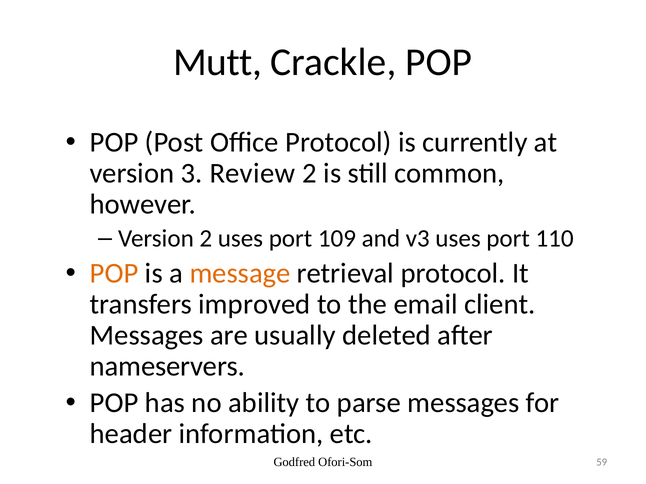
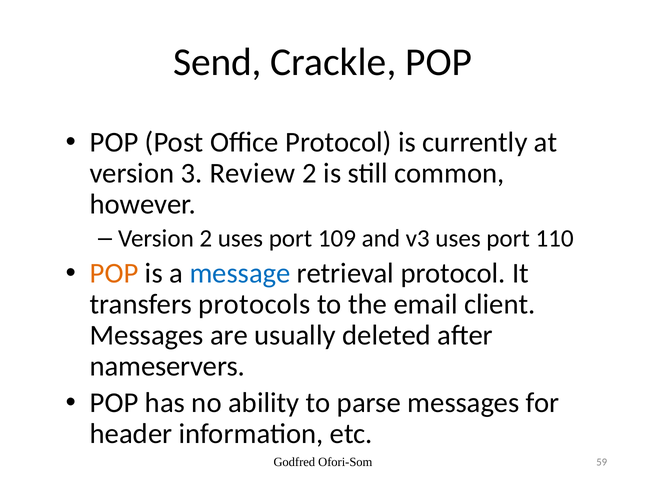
Mutt: Mutt -> Send
message colour: orange -> blue
improved: improved -> protocols
